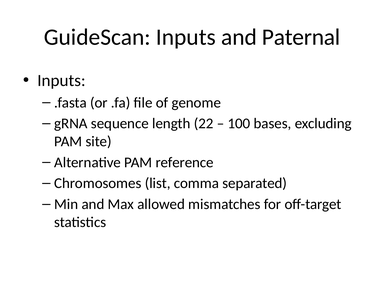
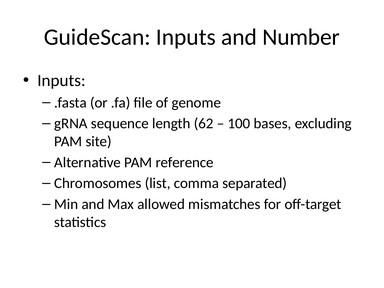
Paternal: Paternal -> Number
22: 22 -> 62
